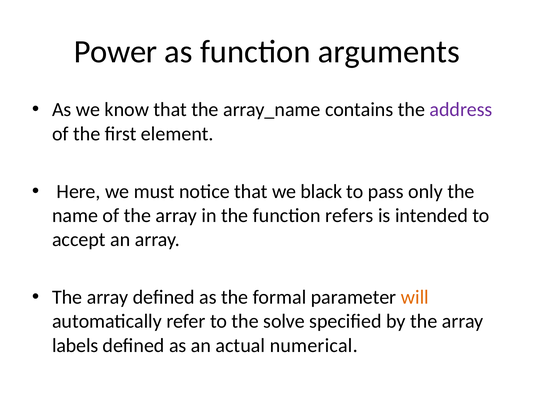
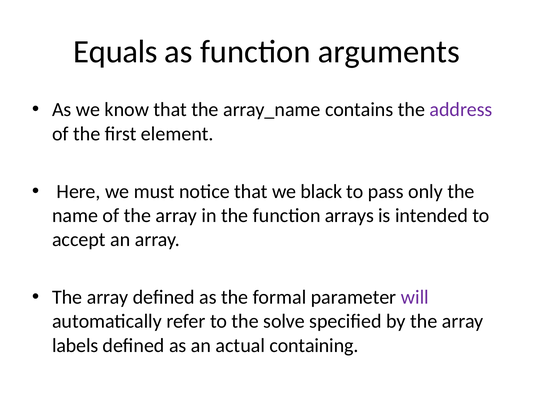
Power: Power -> Equals
refers: refers -> arrays
will colour: orange -> purple
numerical: numerical -> containing
